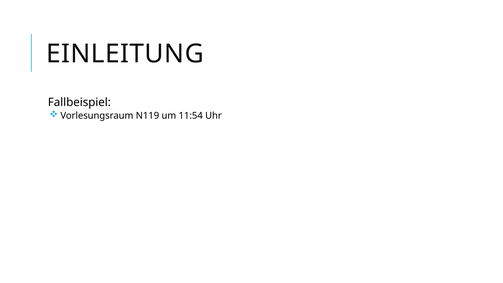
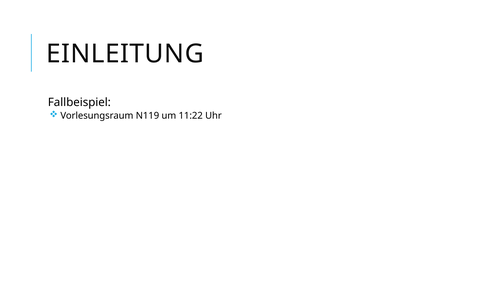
11:54: 11:54 -> 11:22
